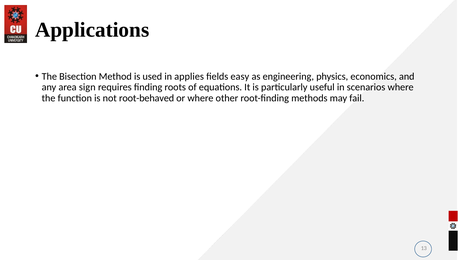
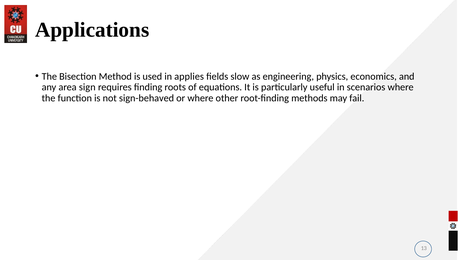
easy: easy -> slow
root-behaved: root-behaved -> sign-behaved
